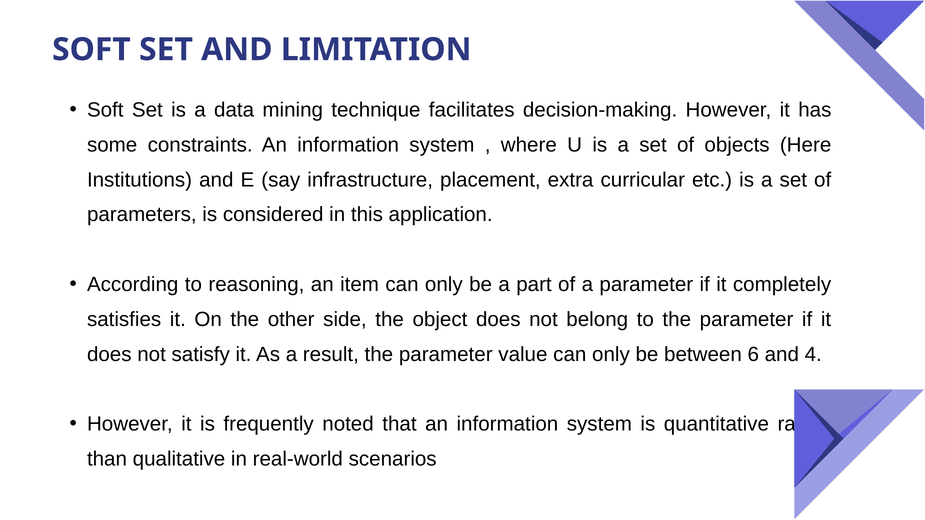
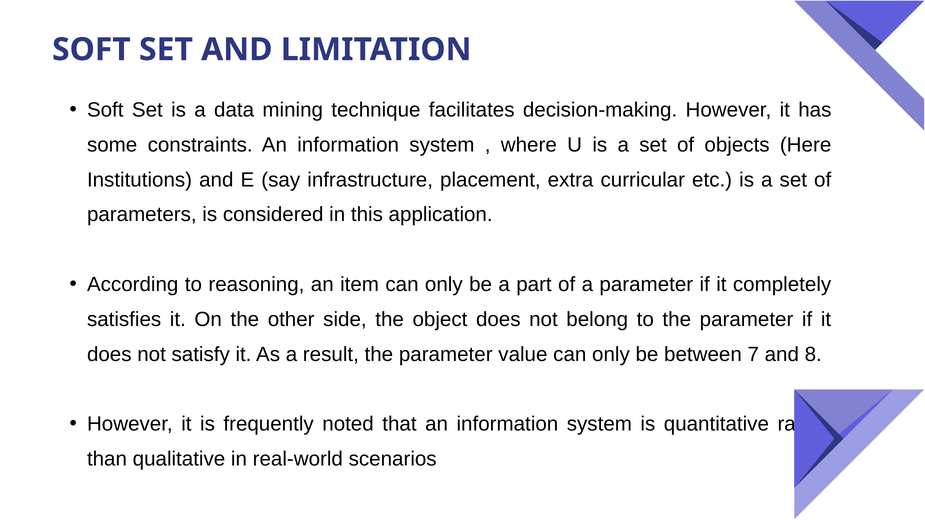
6: 6 -> 7
4: 4 -> 8
